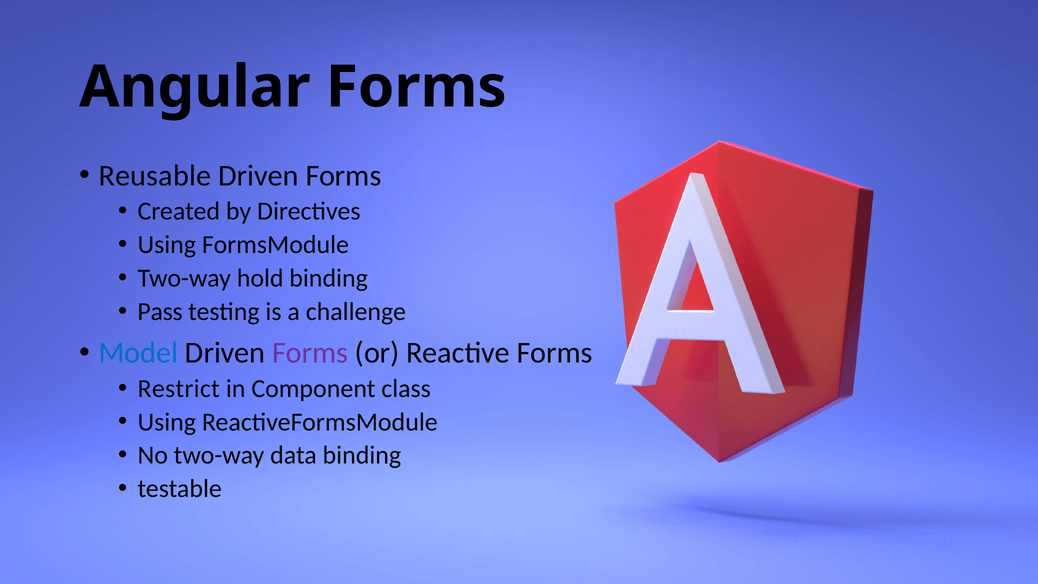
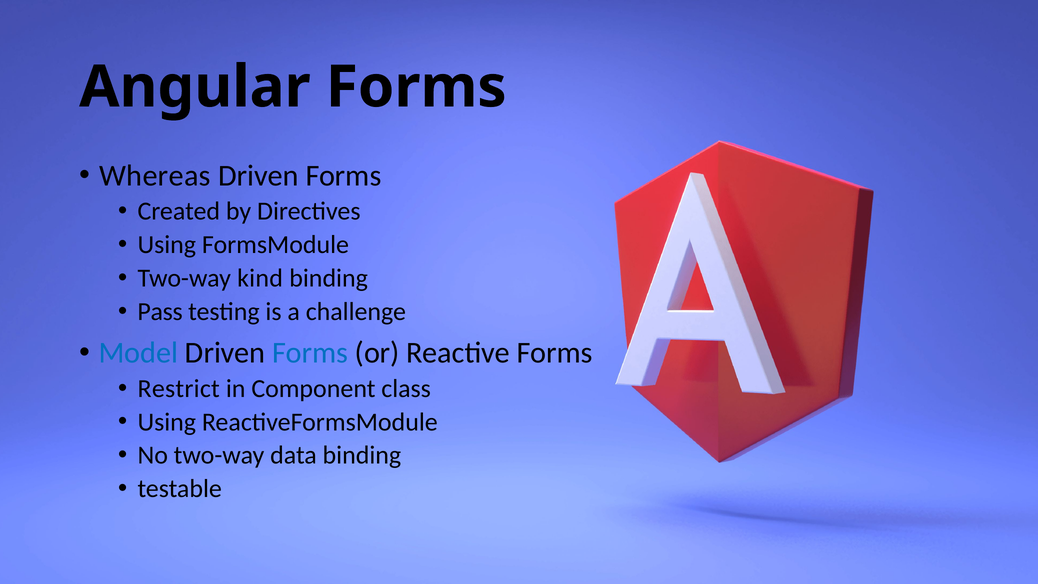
Reusable: Reusable -> Whereas
hold: hold -> kind
Forms at (310, 353) colour: purple -> blue
